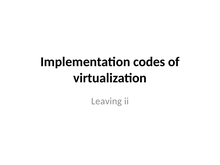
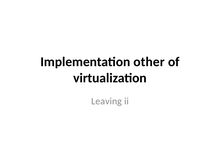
codes: codes -> other
